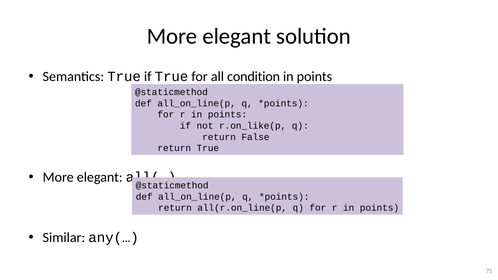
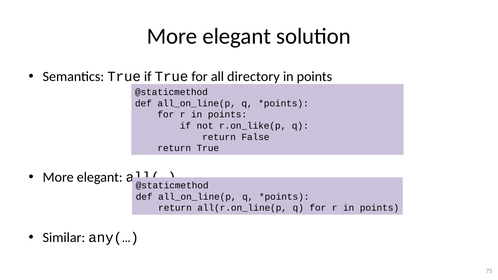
condition: condition -> directory
